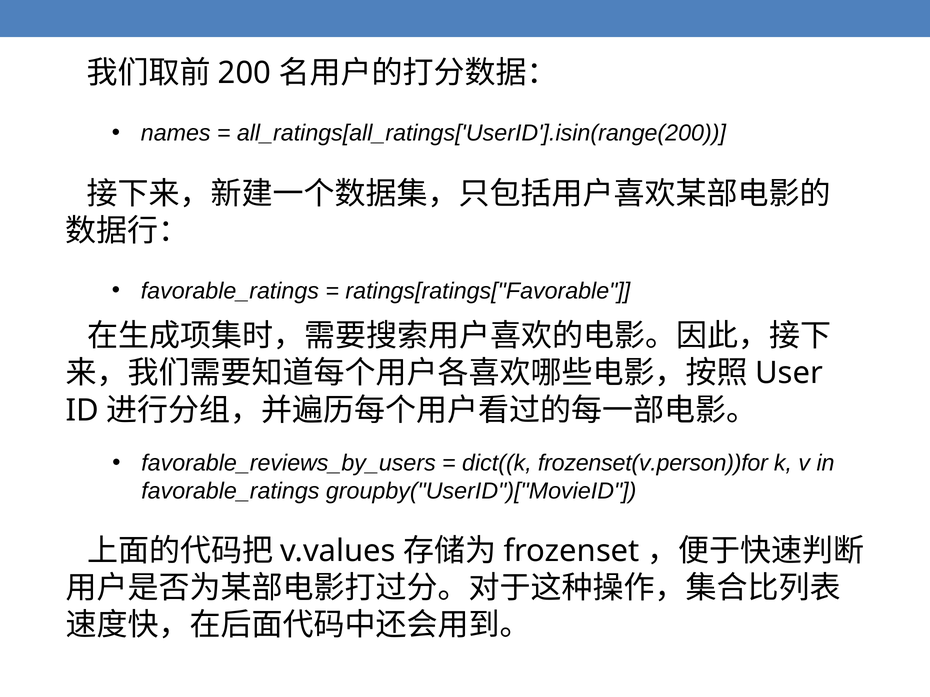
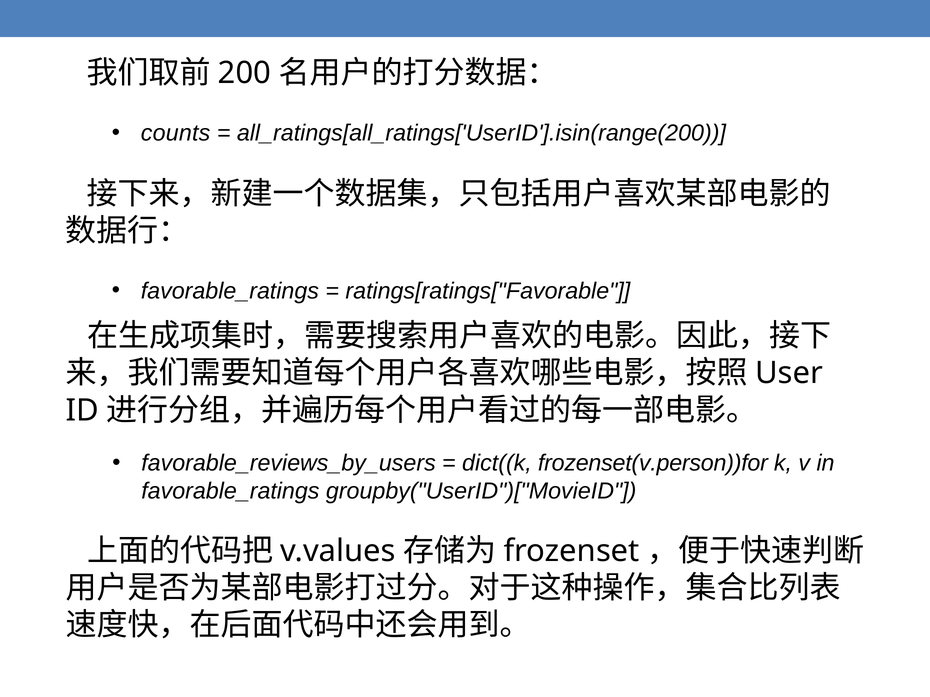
names: names -> counts
